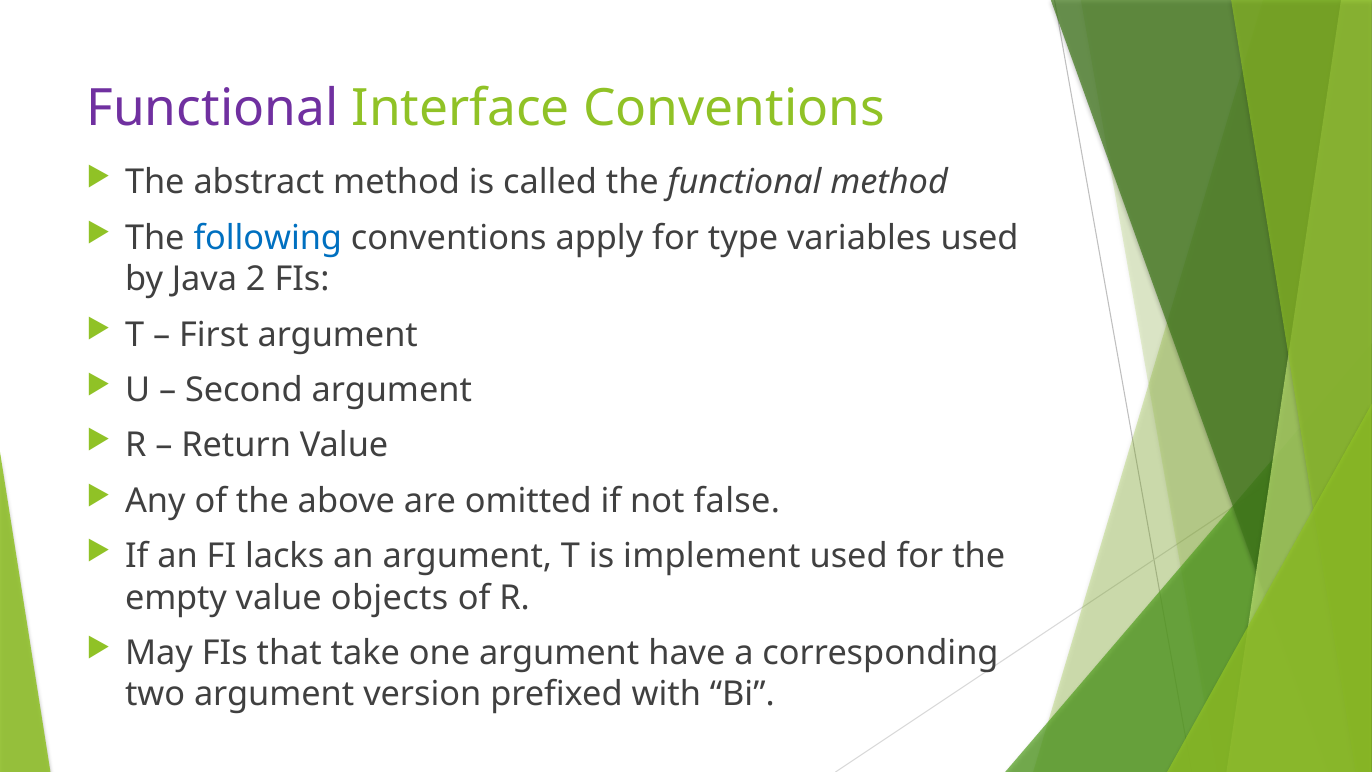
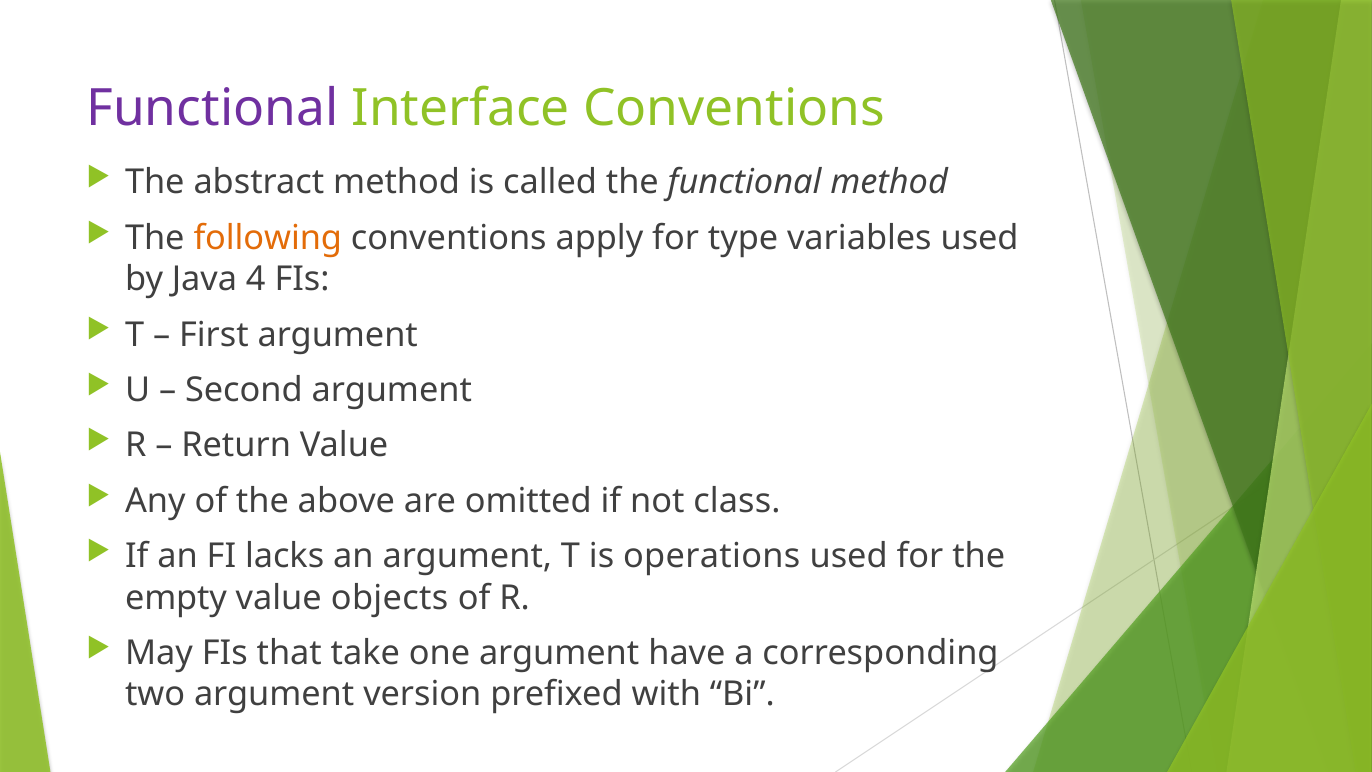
following colour: blue -> orange
2: 2 -> 4
false: false -> class
implement: implement -> operations
